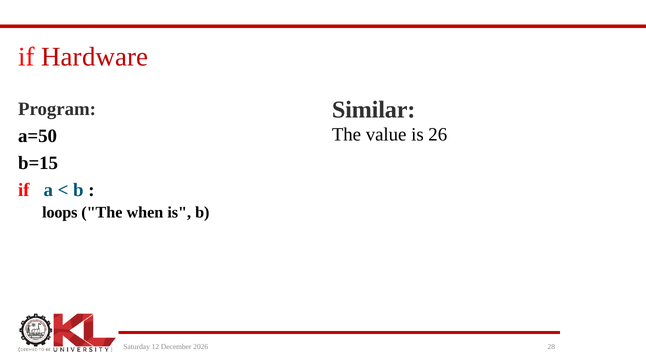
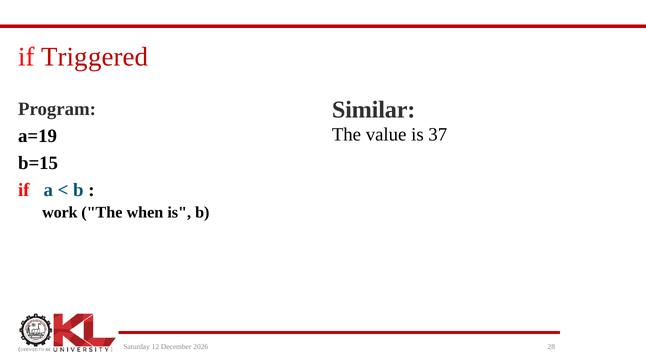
Hardware: Hardware -> Triggered
26: 26 -> 37
a=50: a=50 -> a=19
loops: loops -> work
